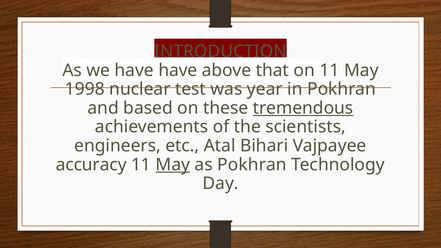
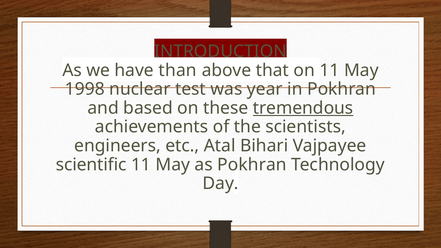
have have: have -> than
accuracy: accuracy -> scientific
May at (173, 165) underline: present -> none
